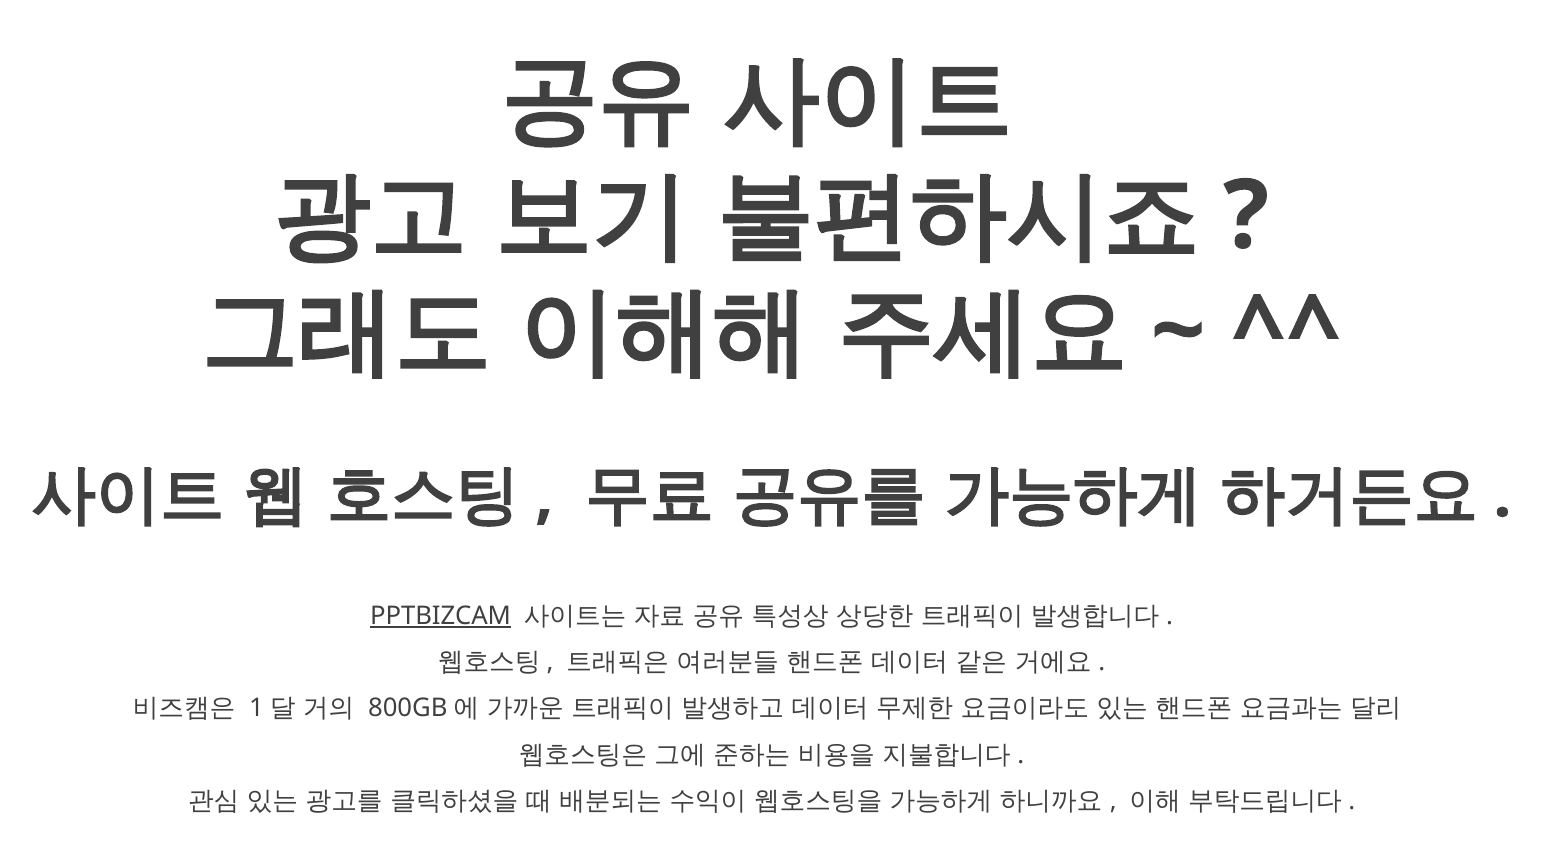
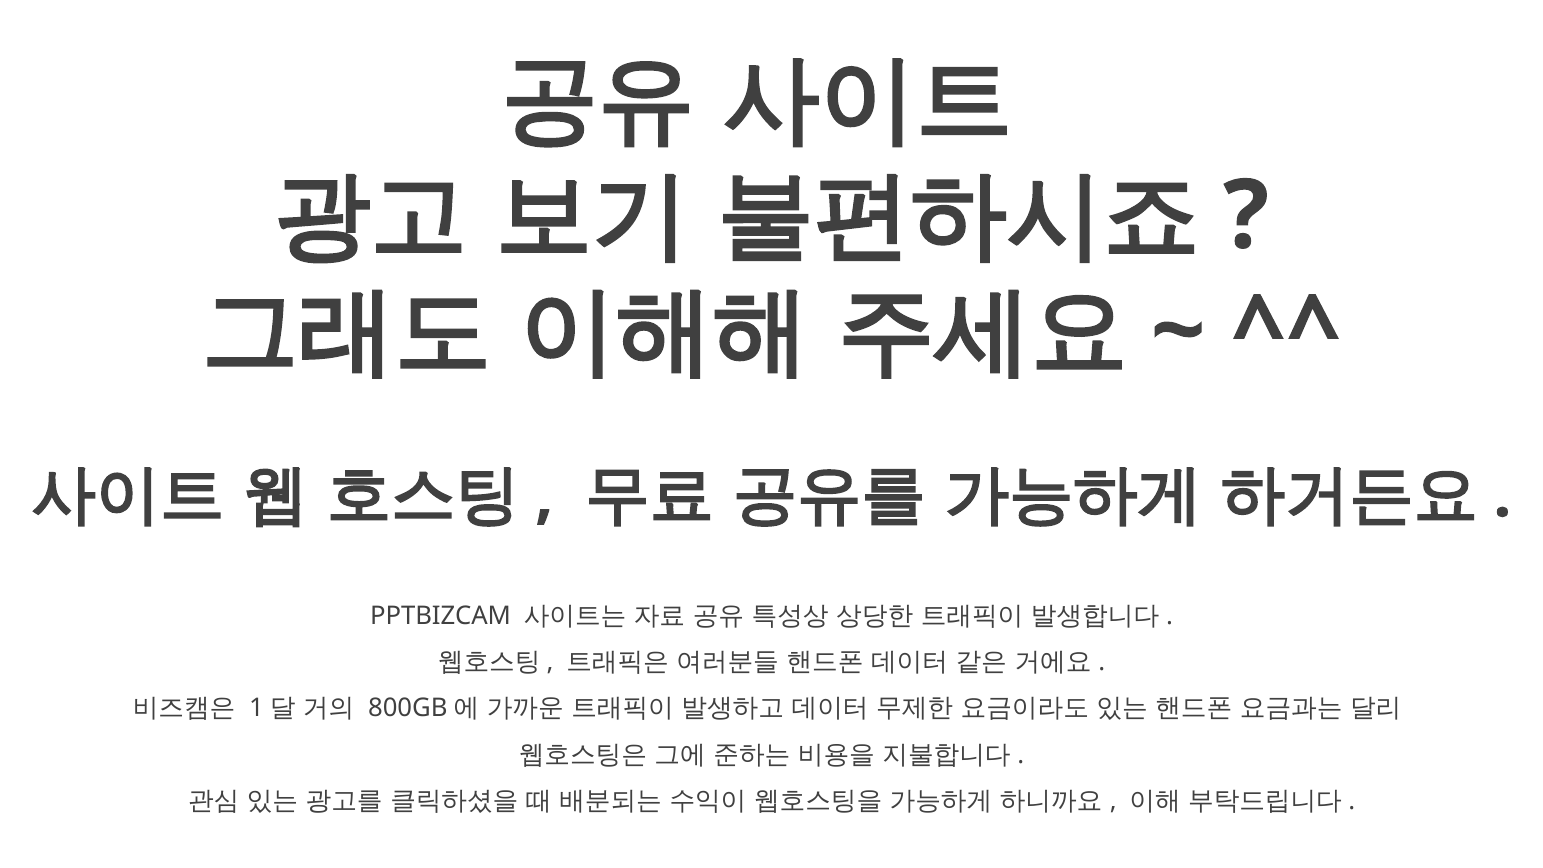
PPTBIZCAM underline: present -> none
